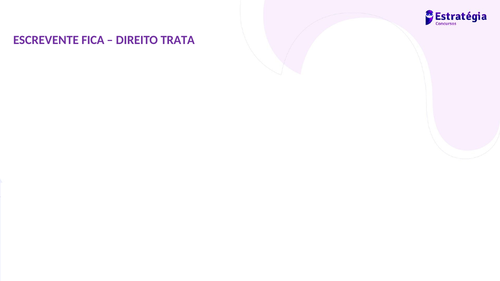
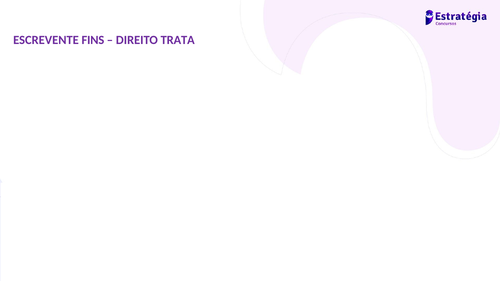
FICA: FICA -> FINS
